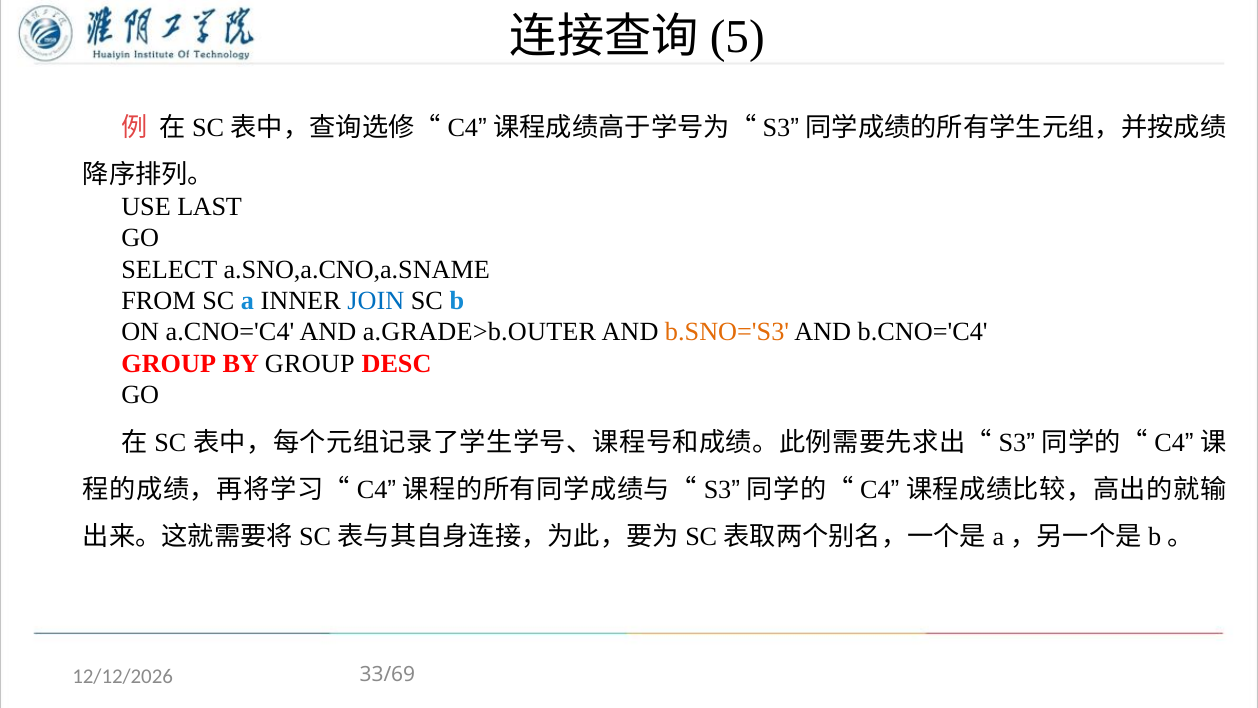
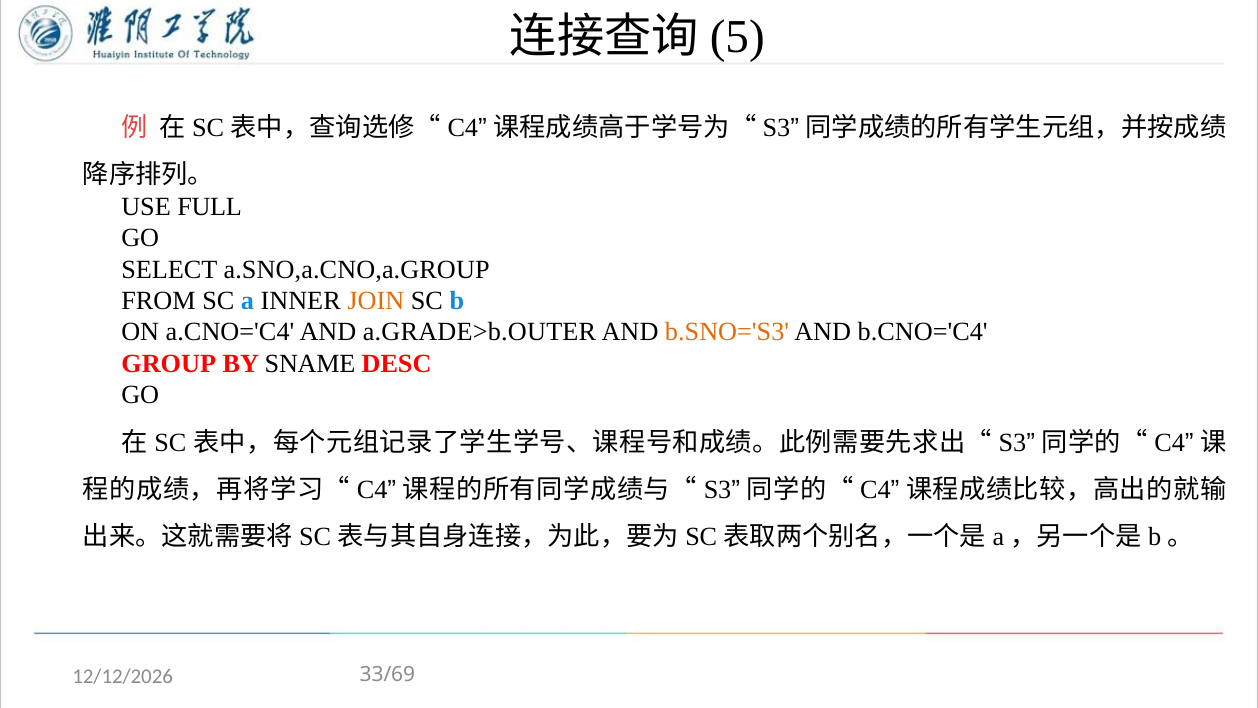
LAST: LAST -> FULL
a.SNO,a.CNO,a.SNAME: a.SNO,a.CNO,a.SNAME -> a.SNO,a.CNO,a.GROUP
JOIN colour: blue -> orange
BY GROUP: GROUP -> SNAME
